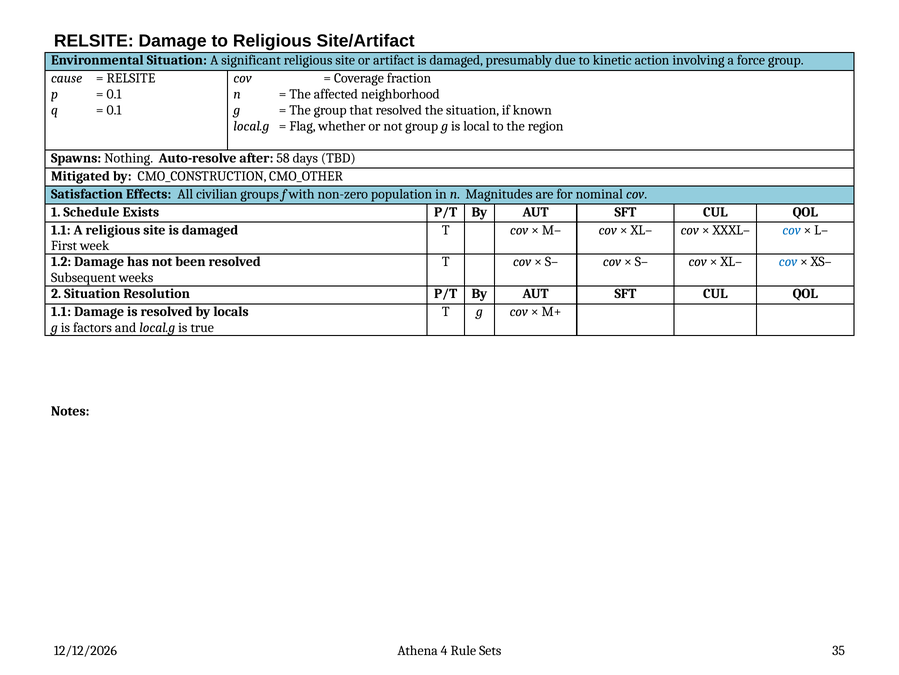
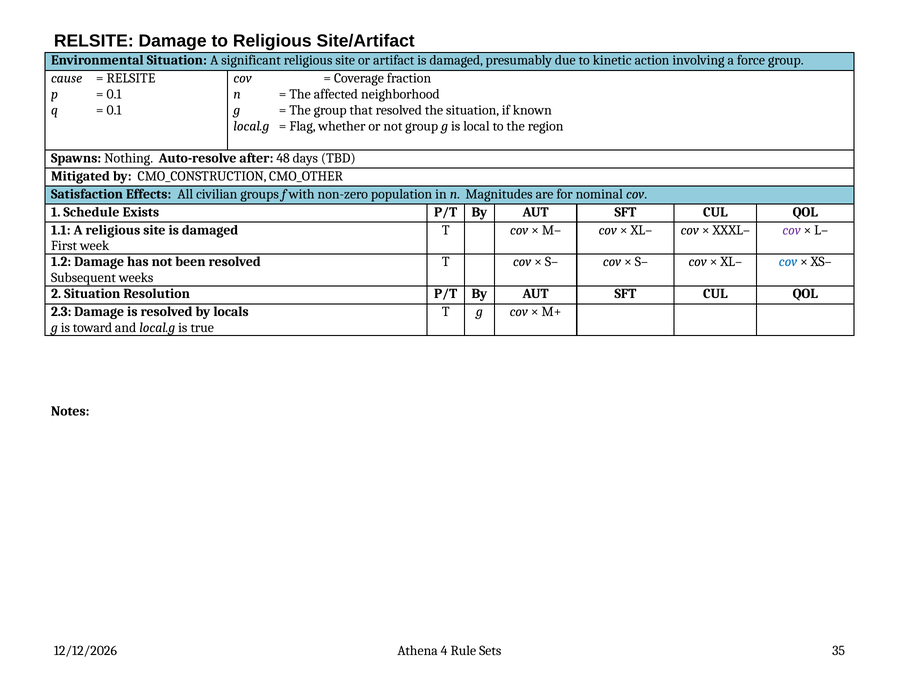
58: 58 -> 48
cov at (792, 230) colour: blue -> purple
1.1 at (61, 311): 1.1 -> 2.3
factors: factors -> toward
